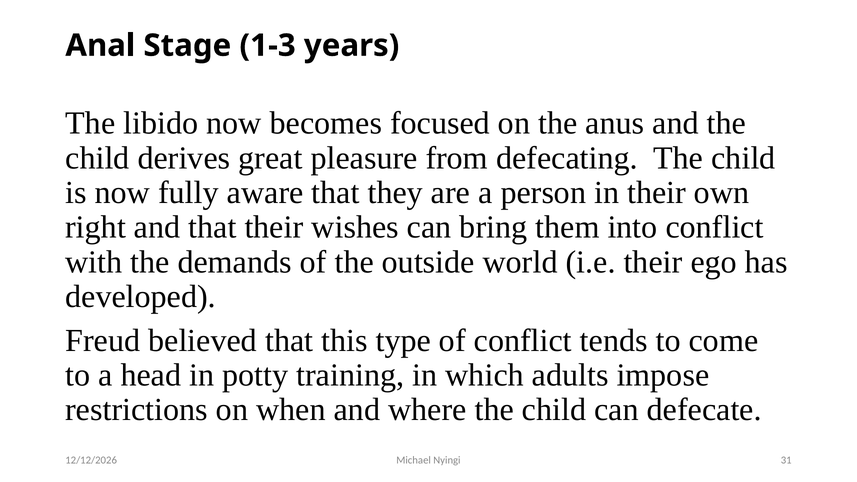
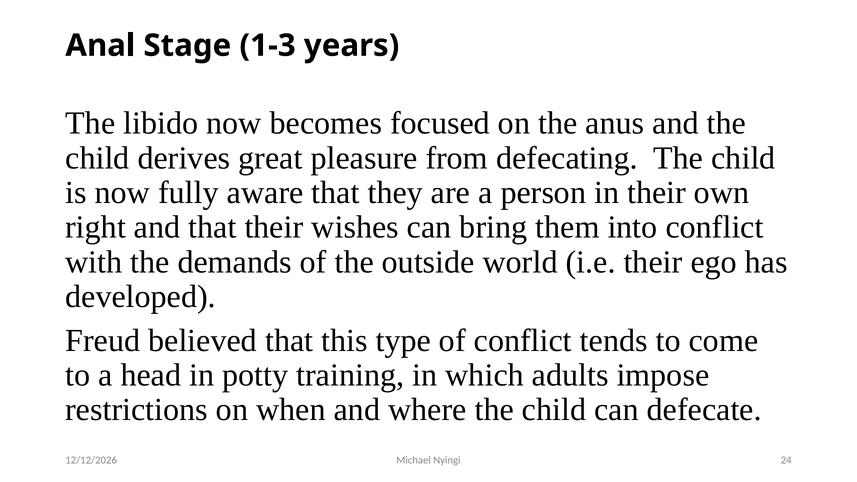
31: 31 -> 24
